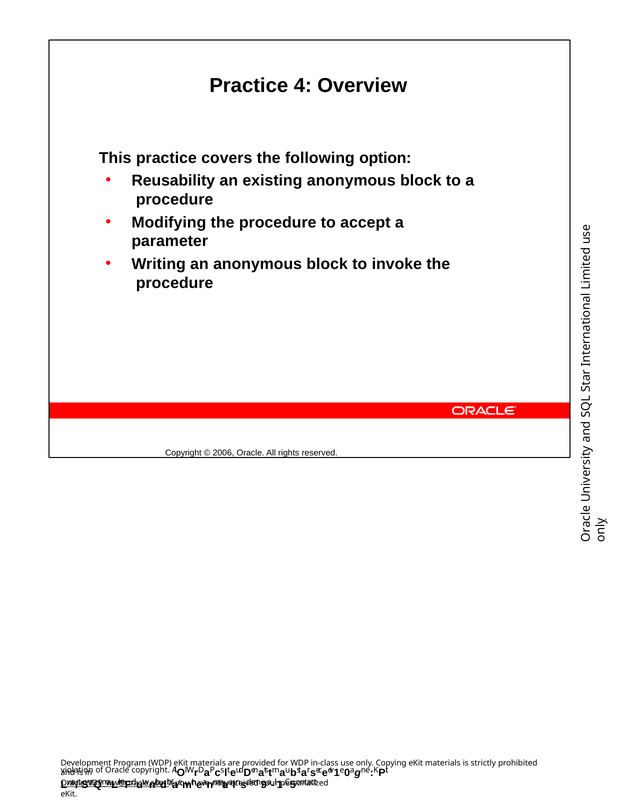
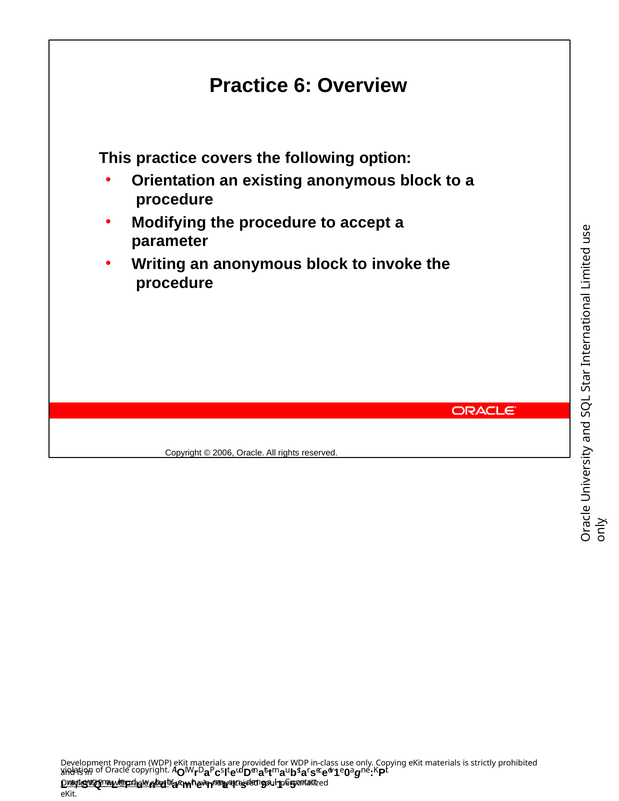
4: 4 -> 6
Reusability: Reusability -> Orientation
